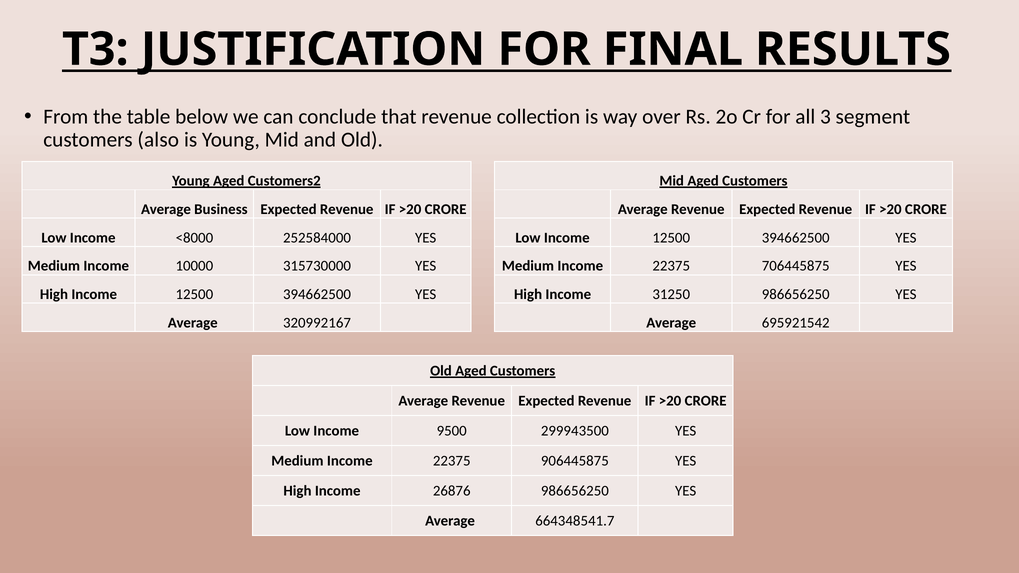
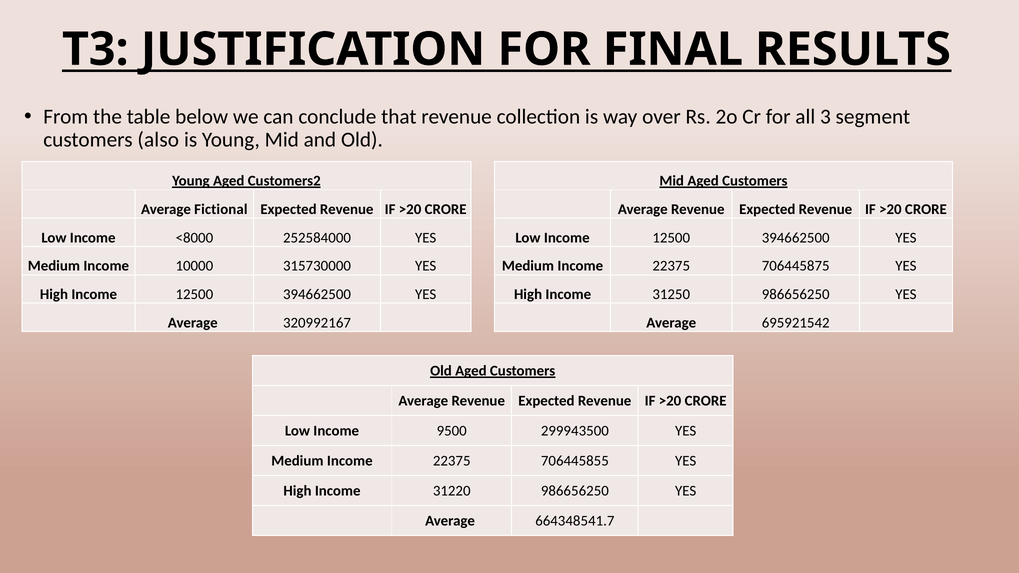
Business: Business -> Fictional
906445875: 906445875 -> 706445855
26876: 26876 -> 31220
